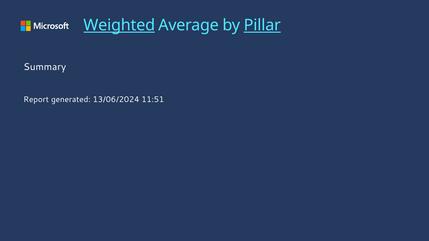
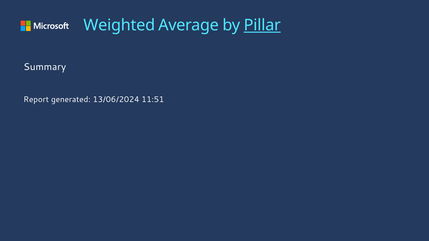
Weighted underline: present -> none
